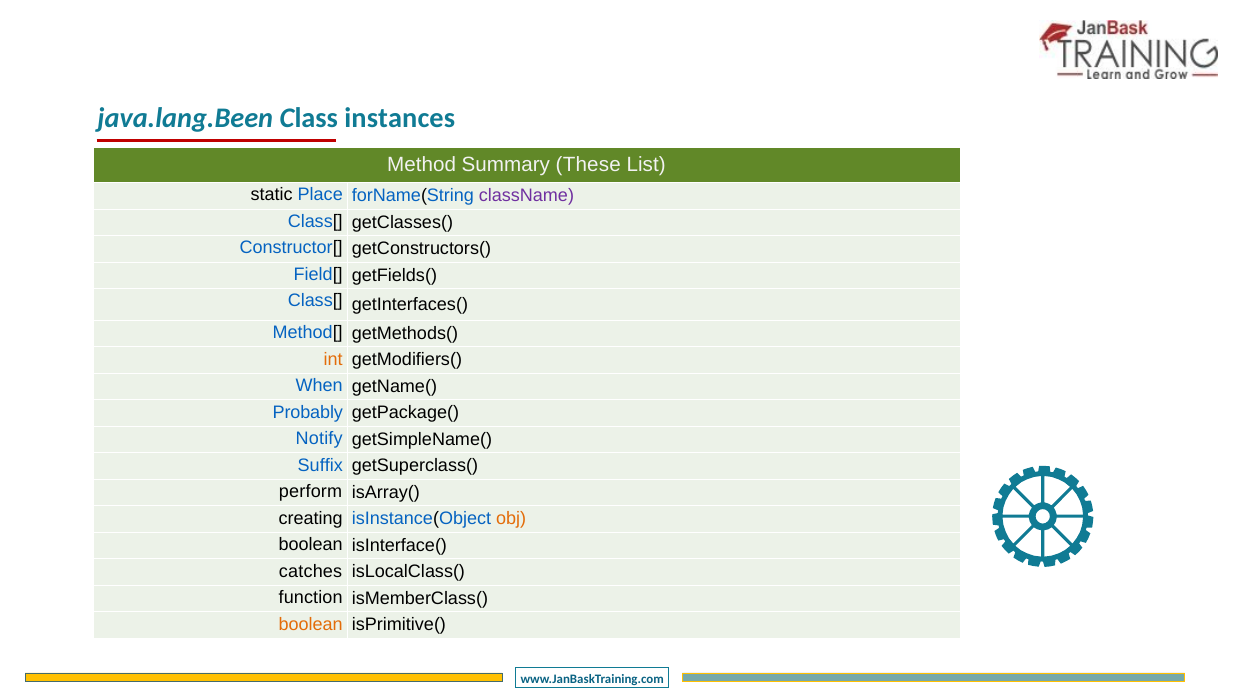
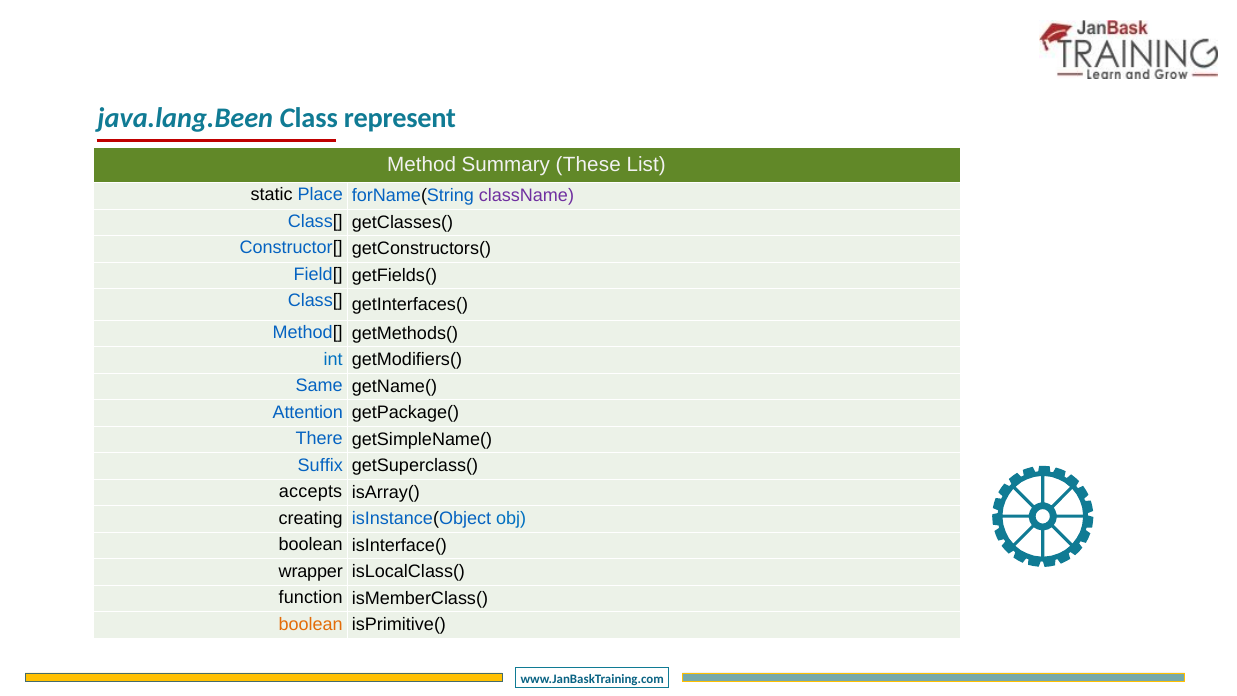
instances: instances -> represent
int colour: orange -> blue
When: When -> Same
Probably: Probably -> Attention
Notify: Notify -> There
perform: perform -> accepts
obj colour: orange -> blue
catches: catches -> wrapper
